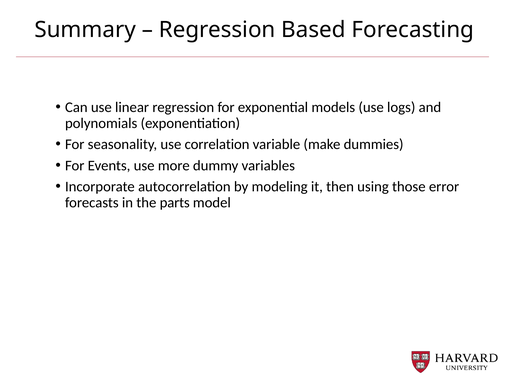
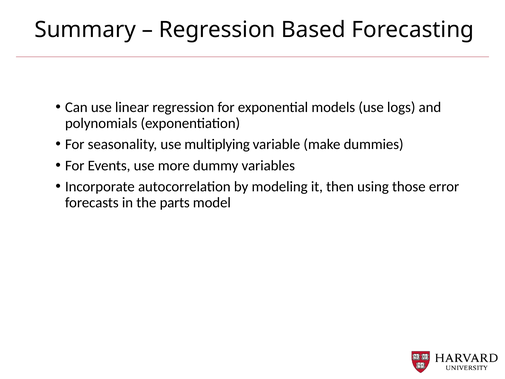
correlation: correlation -> multiplying
